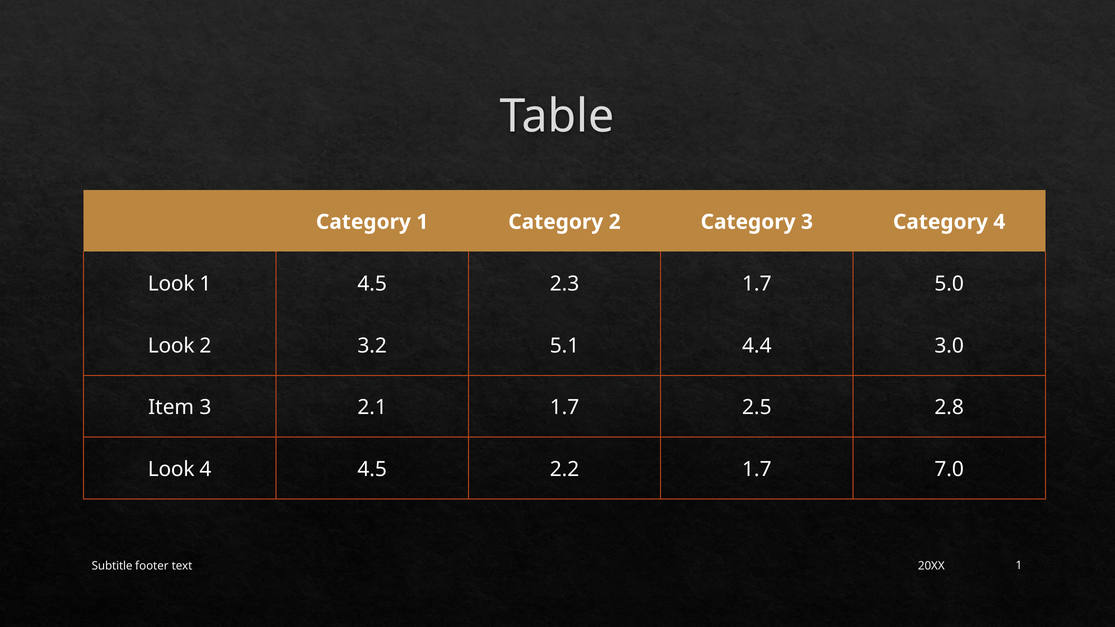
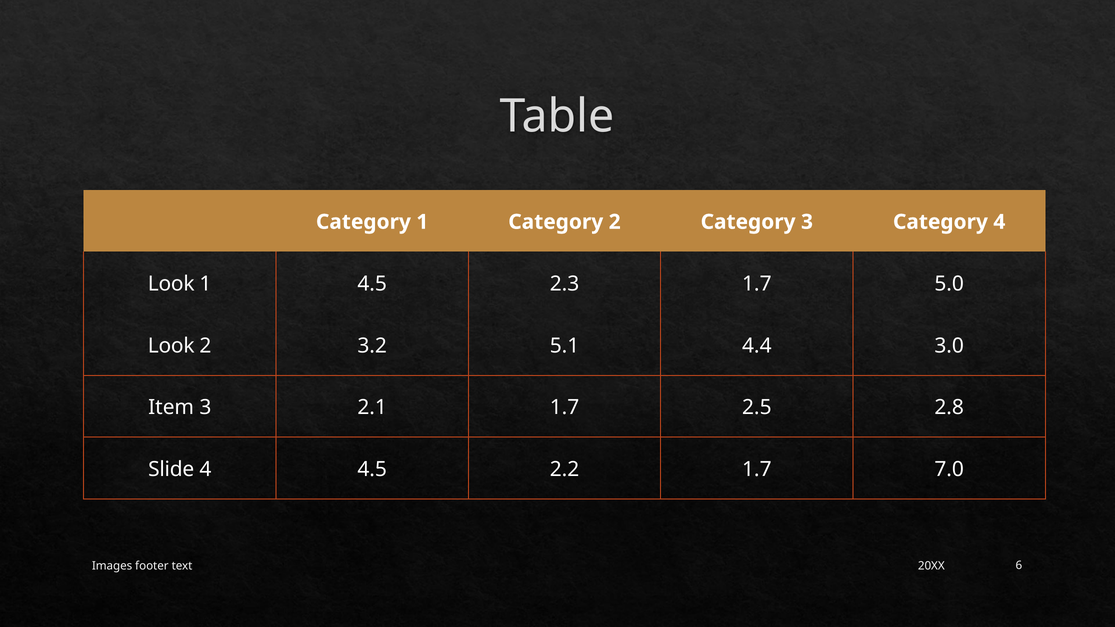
Look at (171, 469): Look -> Slide
Subtitle: Subtitle -> Images
20XX 1: 1 -> 6
